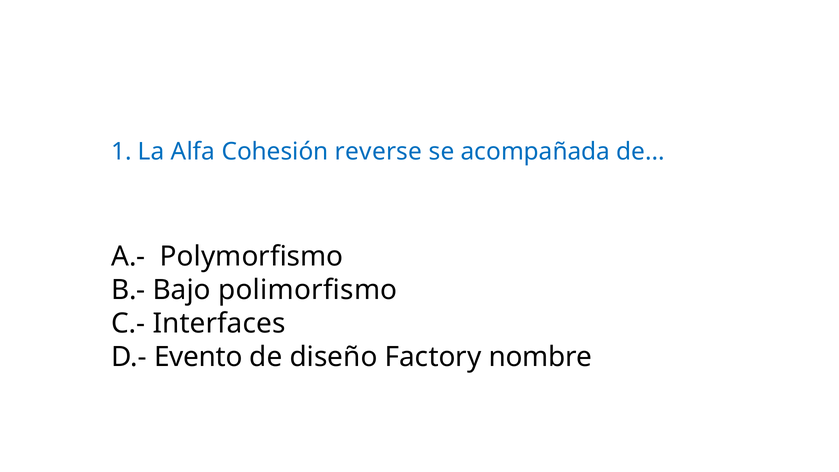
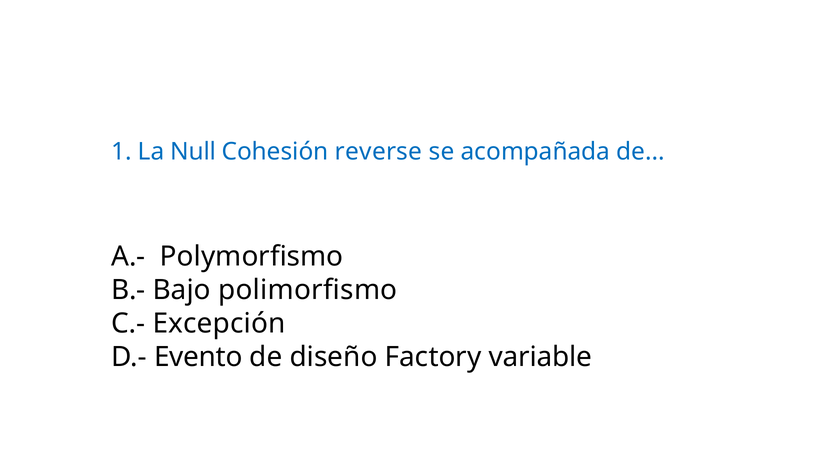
Alfa: Alfa -> Null
Interfaces: Interfaces -> Excepción
nombre: nombre -> variable
